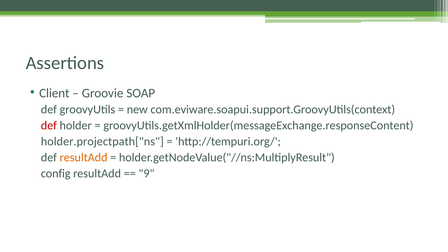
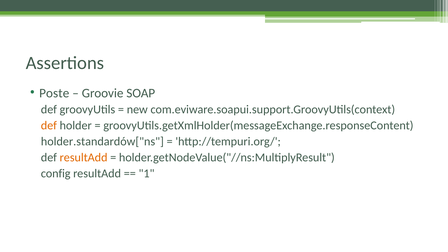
Client: Client -> Poste
def at (49, 126) colour: red -> orange
holder.projectpath["ns: holder.projectpath["ns -> holder.standardów["ns
9: 9 -> 1
